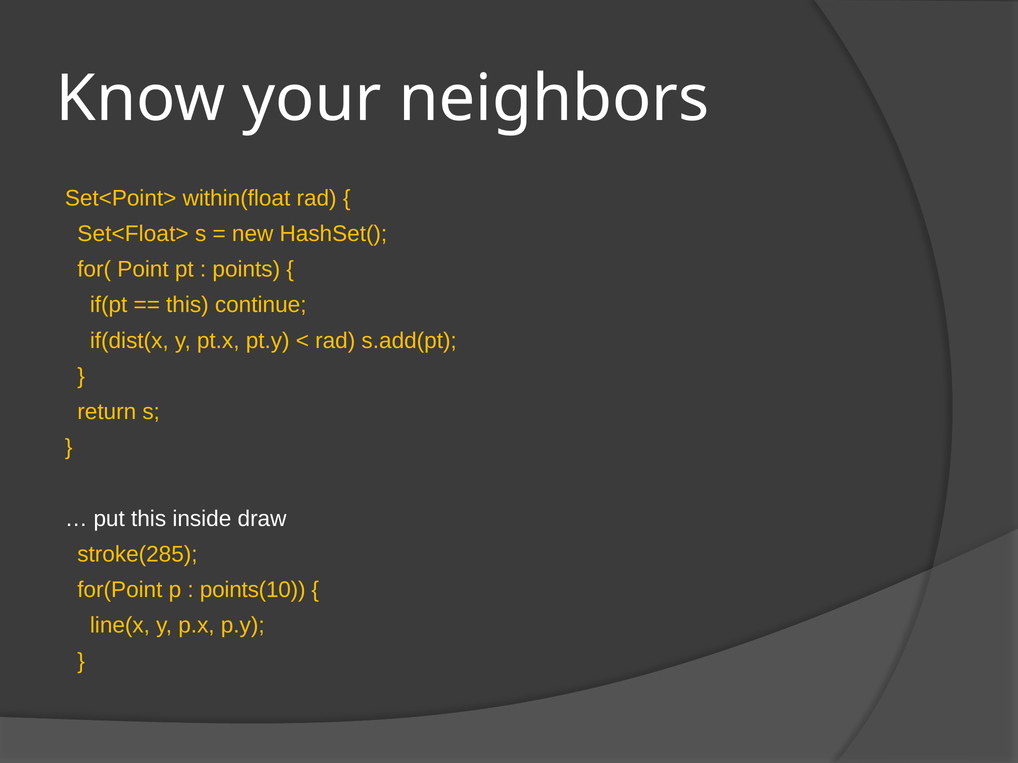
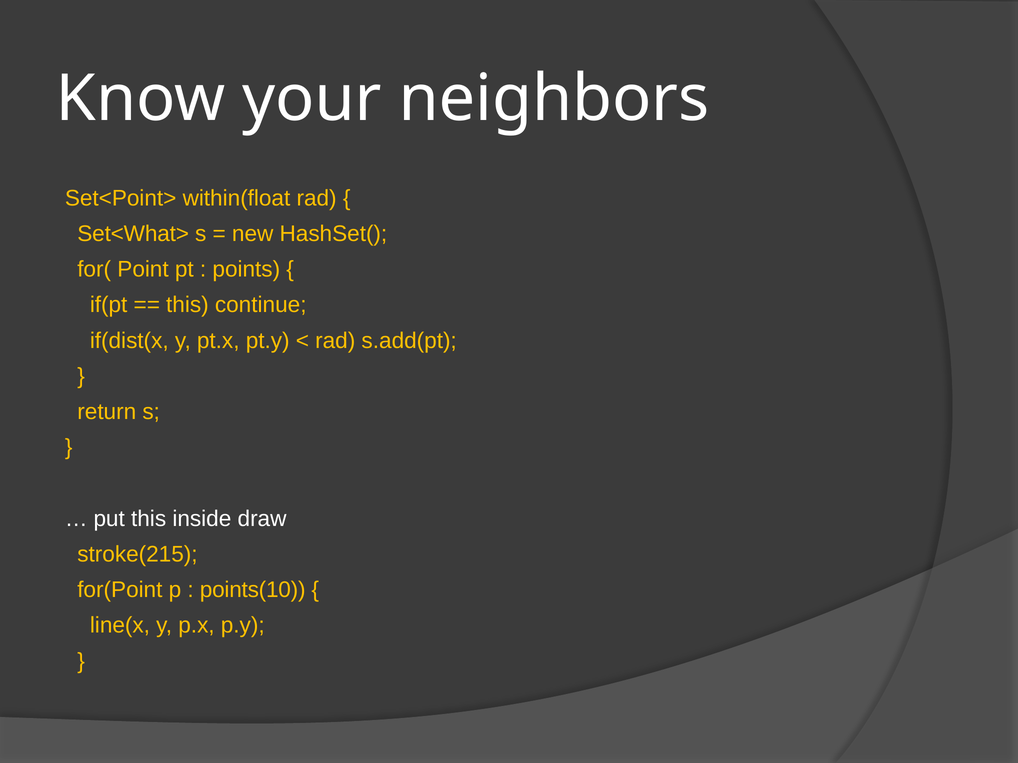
Set<Float>: Set<Float> -> Set<What>
stroke(285: stroke(285 -> stroke(215
